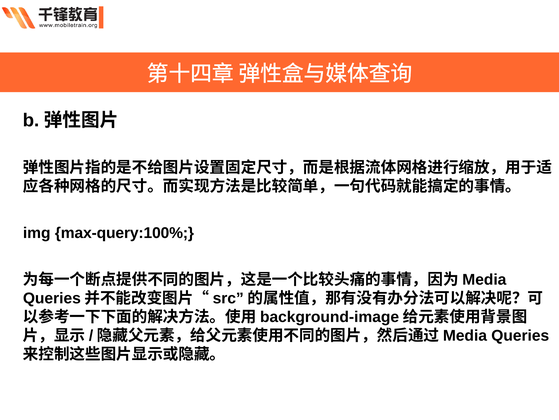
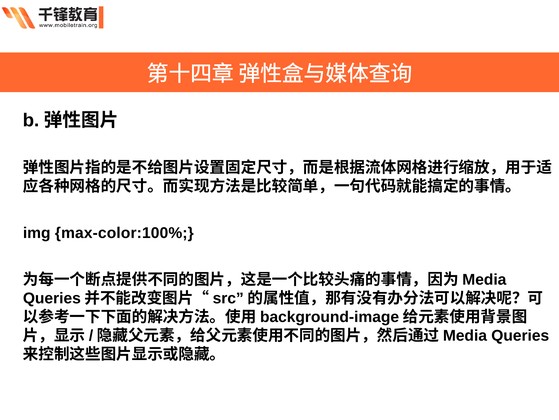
max-query:100%: max-query:100% -> max-color:100%
